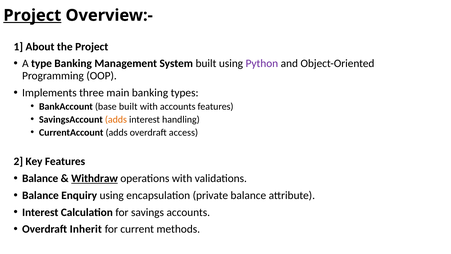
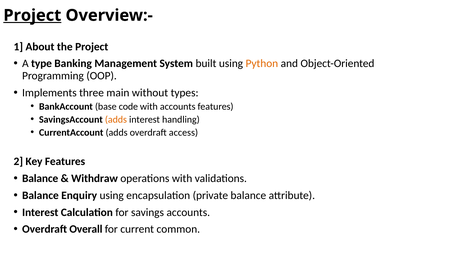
Python colour: purple -> orange
main banking: banking -> without
base built: built -> code
Withdraw underline: present -> none
Inherit: Inherit -> Overall
methods: methods -> common
